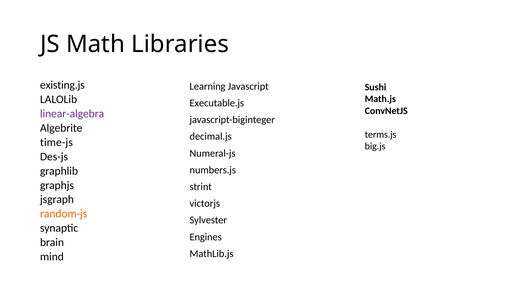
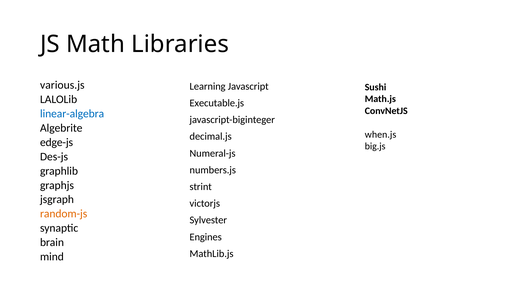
existing.js: existing.js -> various.js
linear-algebra colour: purple -> blue
terms.js: terms.js -> when.js
time-js: time-js -> edge-js
